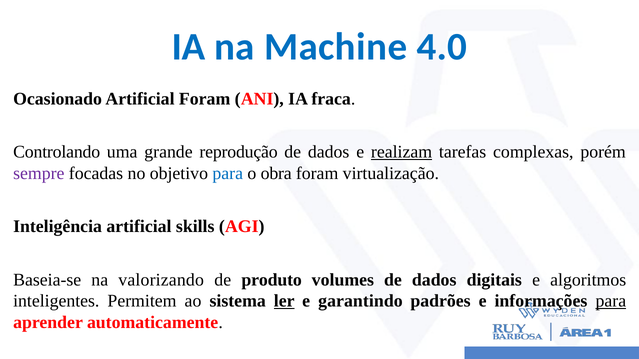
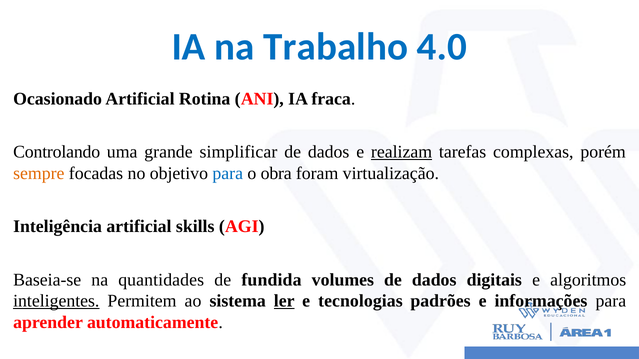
Machine: Machine -> Trabalho
Artificial Foram: Foram -> Rotina
reprodução: reprodução -> simplificar
sempre colour: purple -> orange
valorizando: valorizando -> quantidades
produto: produto -> fundida
inteligentes underline: none -> present
garantindo: garantindo -> tecnologias
para at (611, 301) underline: present -> none
